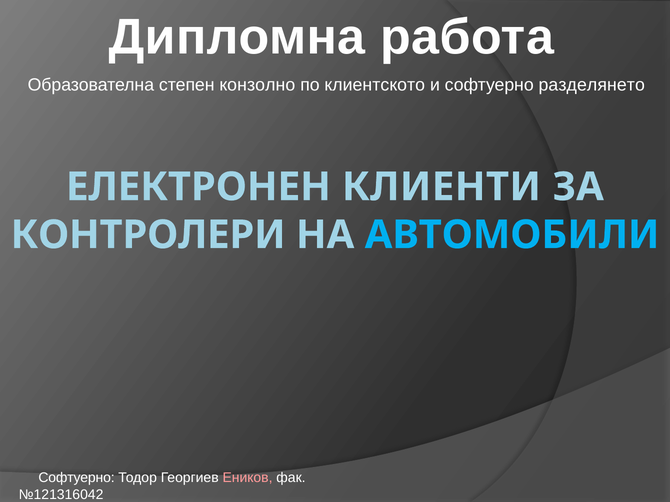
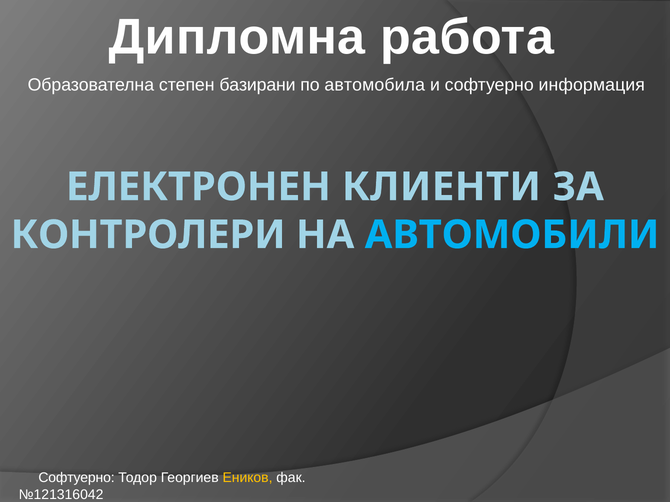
конзолно: конзолно -> базирани
клиентското: клиентското -> автомобила
разделянето: разделянето -> информация
Еников colour: pink -> yellow
